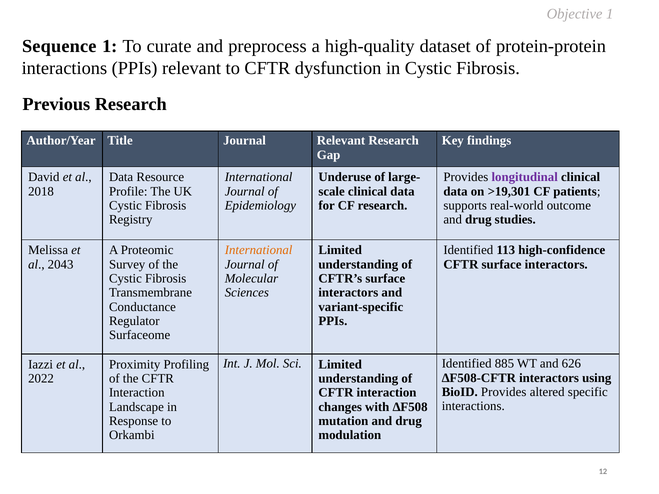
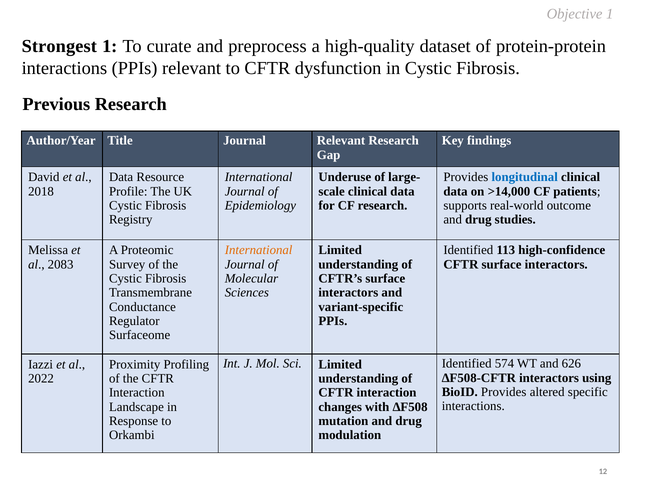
Sequence: Sequence -> Strongest
longitudinal colour: purple -> blue
>19,301: >19,301 -> >14,000
2043: 2043 -> 2083
885: 885 -> 574
